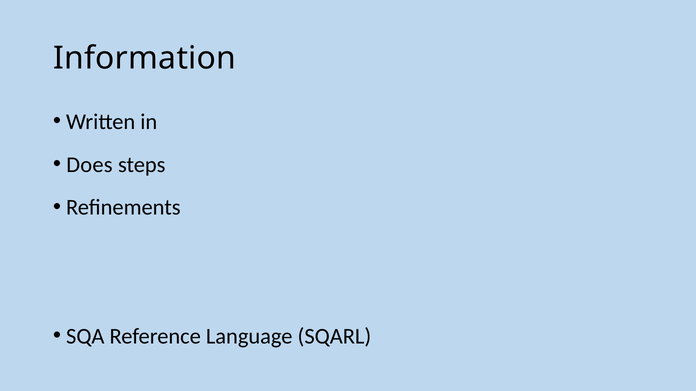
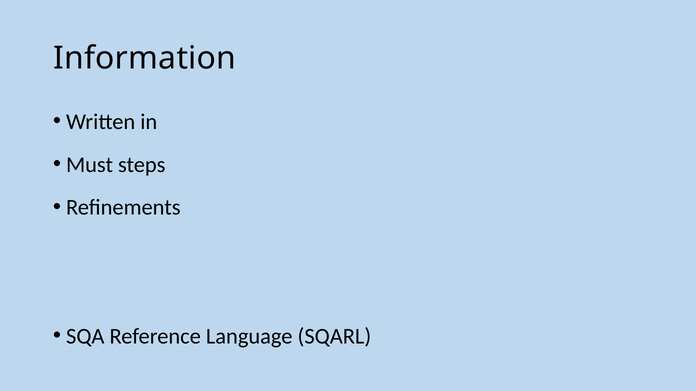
Does: Does -> Must
